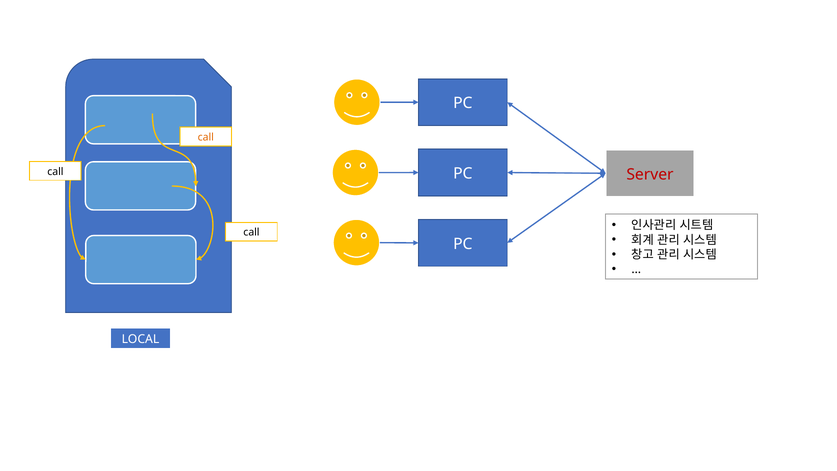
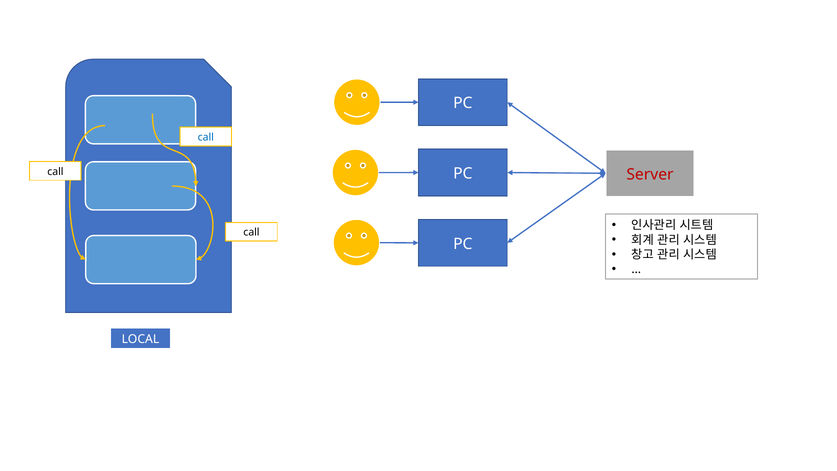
call at (206, 137) colour: orange -> blue
